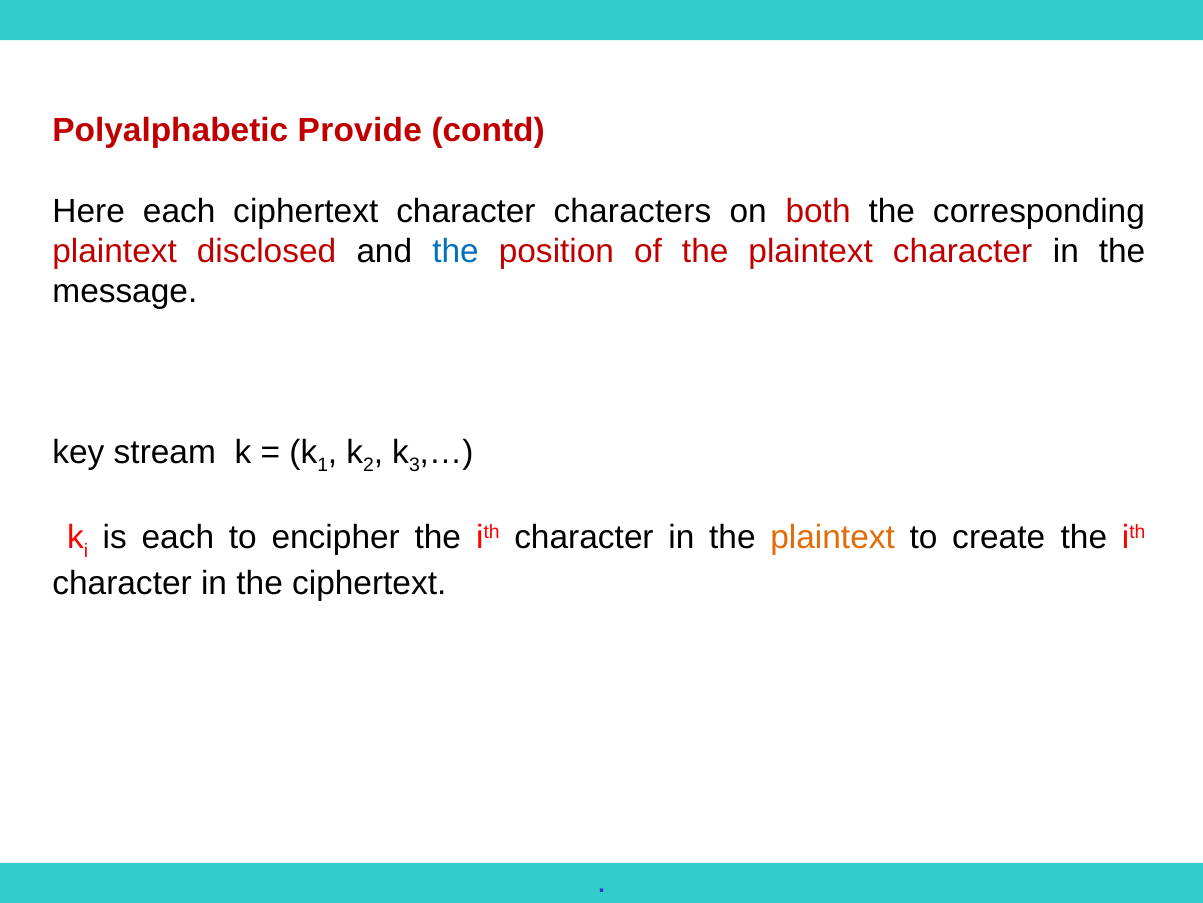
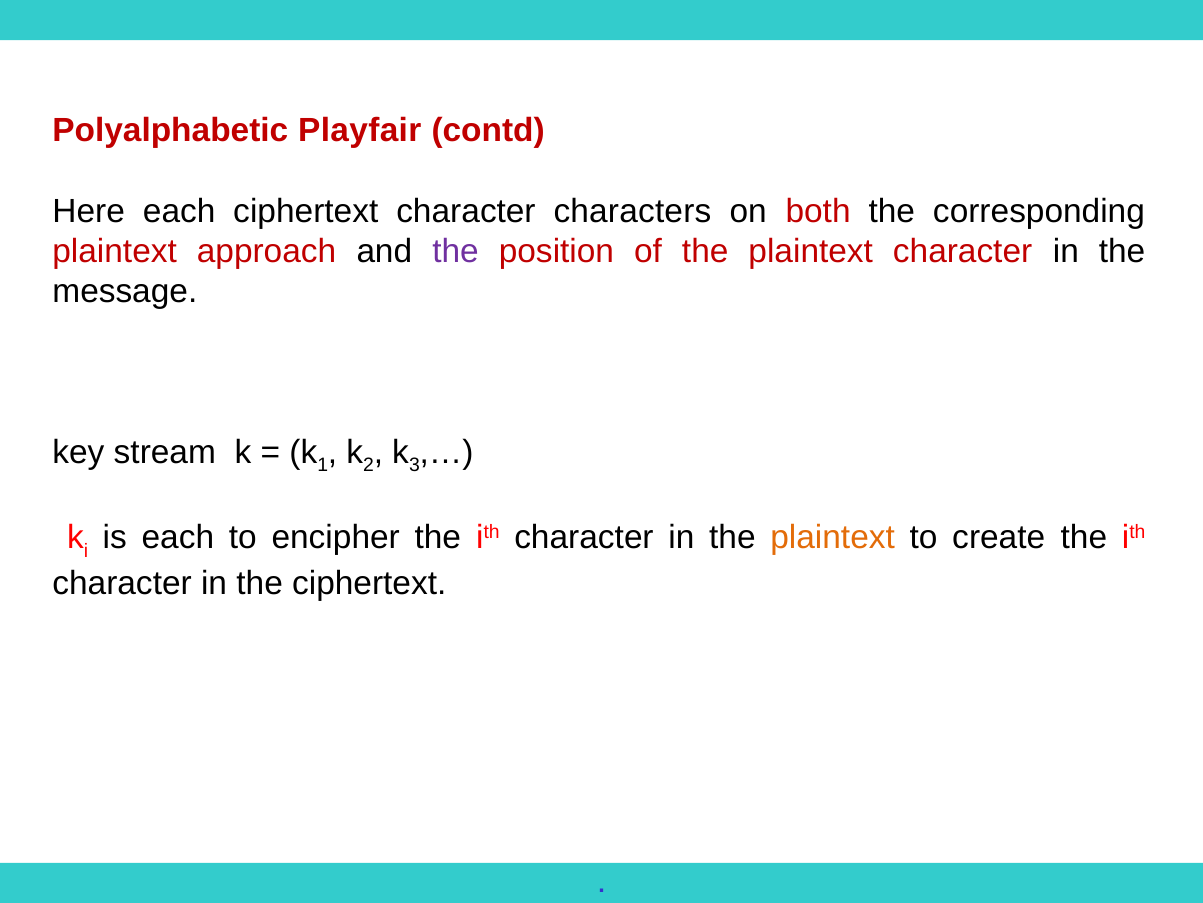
Provide: Provide -> Playfair
disclosed: disclosed -> approach
the at (456, 251) colour: blue -> purple
